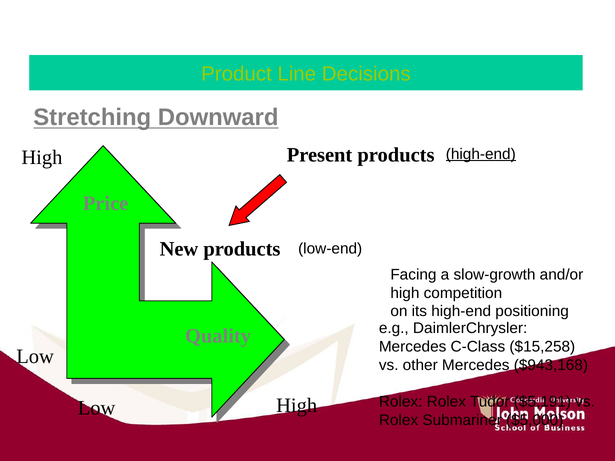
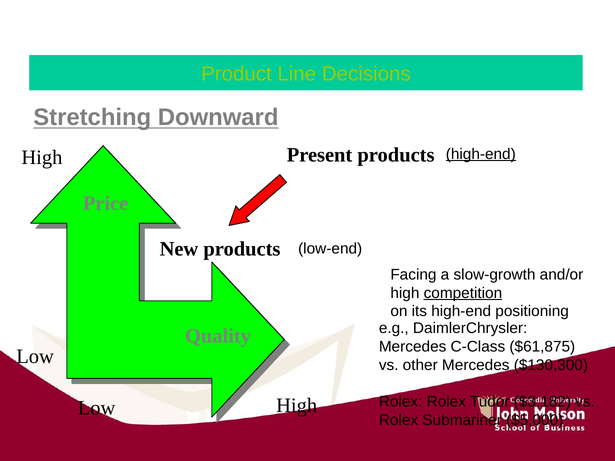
competition underline: none -> present
$15,258: $15,258 -> $61,875
$943,168: $943,168 -> $130,300
$5,191: $5,191 -> $3,182
